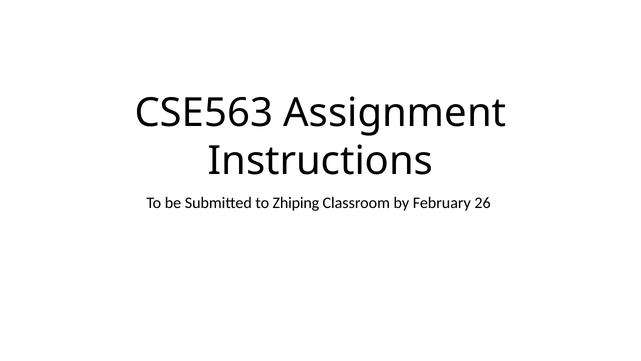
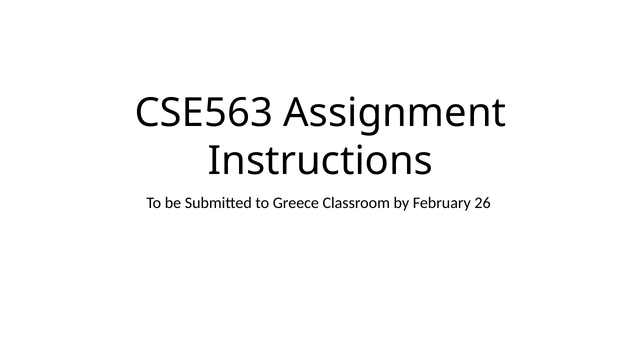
Zhiping: Zhiping -> Greece
